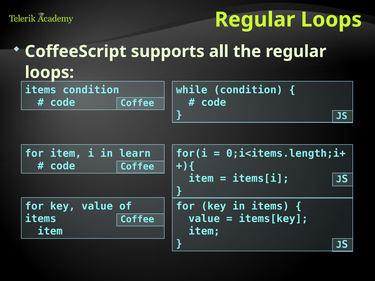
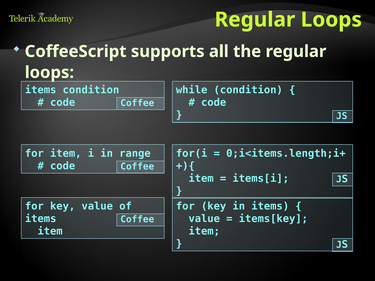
learn: learn -> range
